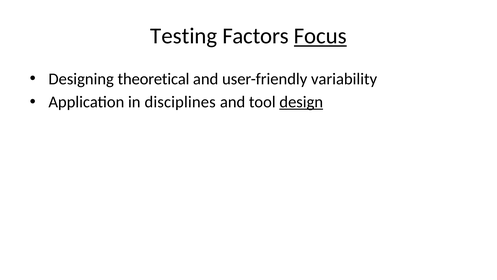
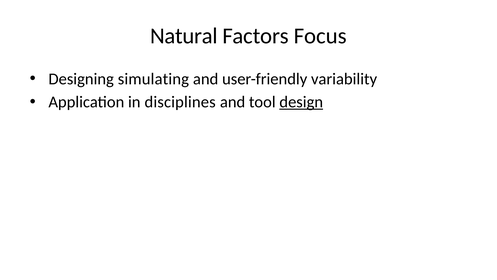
Testing: Testing -> Natural
Focus underline: present -> none
theoretical: theoretical -> simulating
